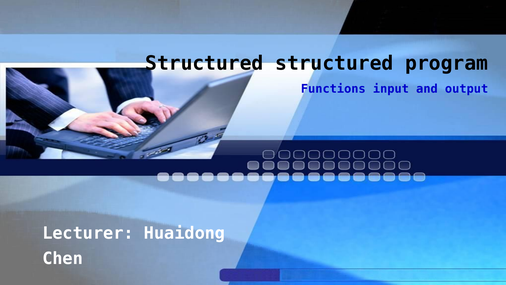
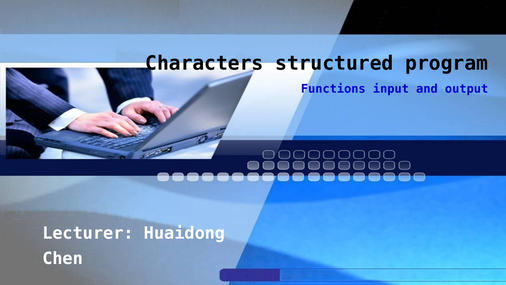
Structured at (204, 63): Structured -> Characters
